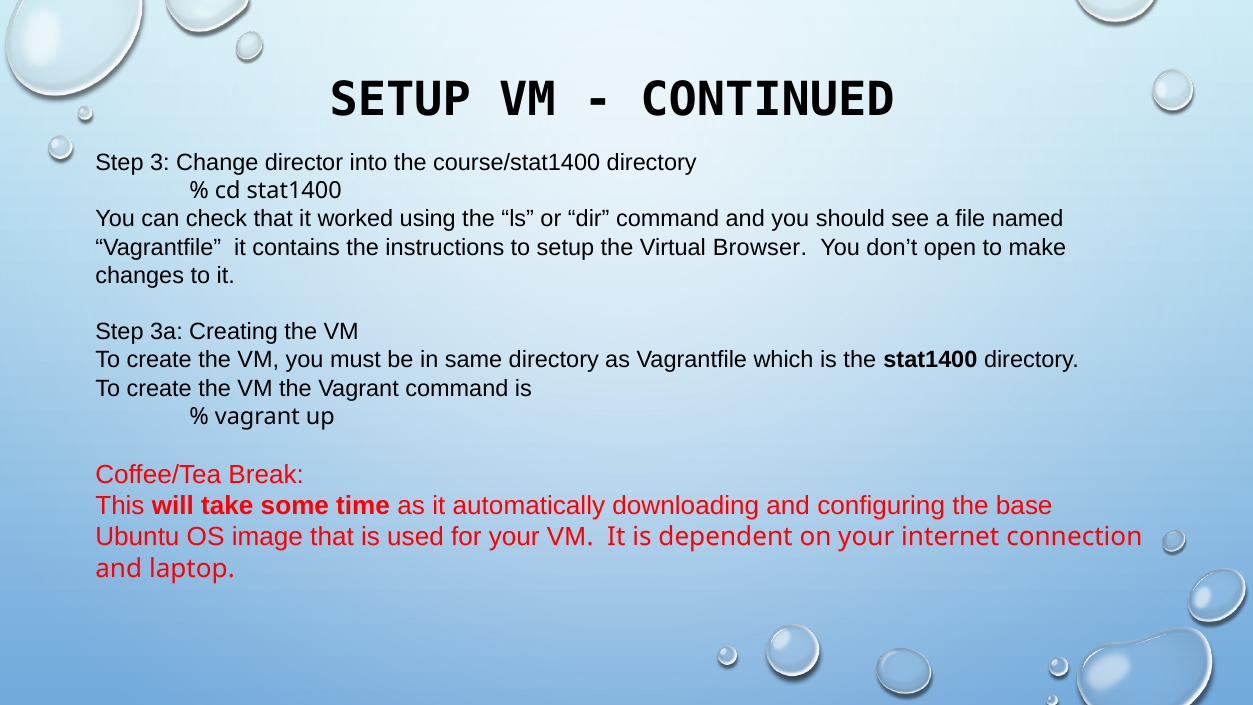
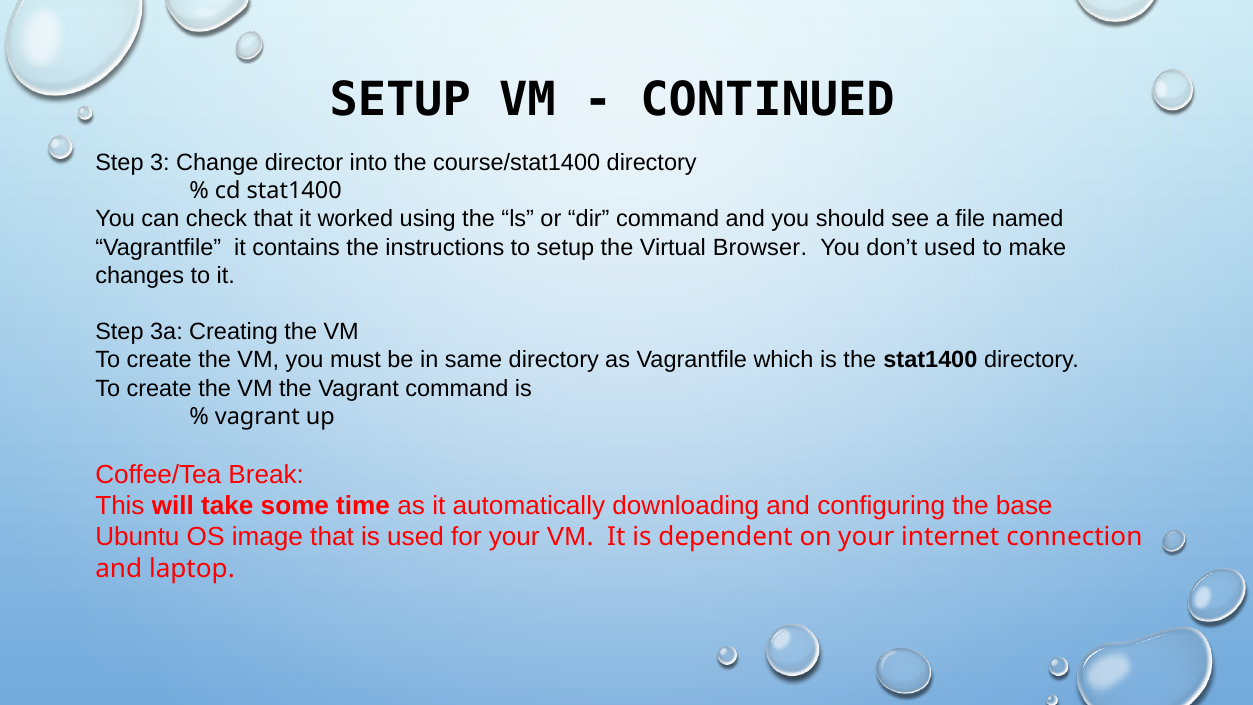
don’t open: open -> used
